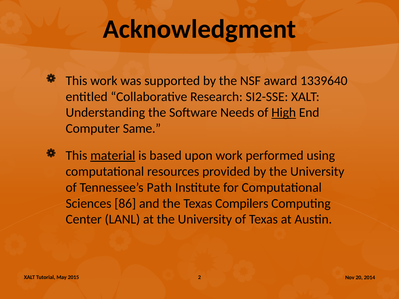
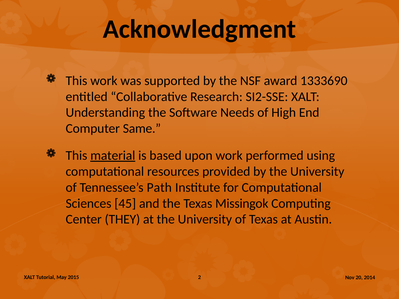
1339640: 1339640 -> 1333690
High underline: present -> none
86: 86 -> 45
Compilers: Compilers -> Missingok
LANL: LANL -> THEY
